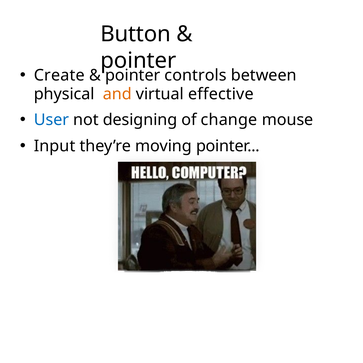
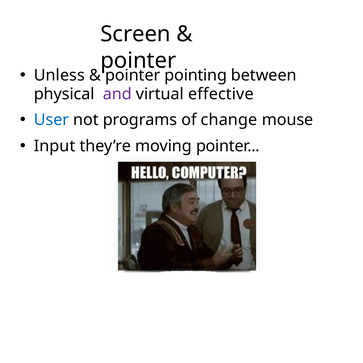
Button: Button -> Screen
Create: Create -> Unless
controls: controls -> pointing
and colour: orange -> purple
designing: designing -> programs
